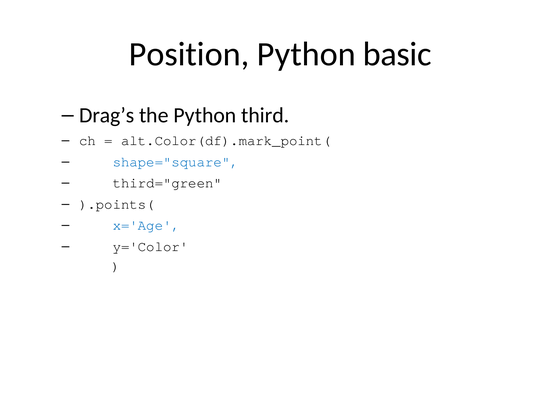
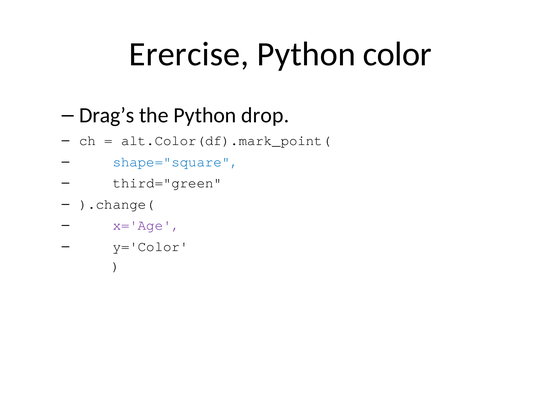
Position: Position -> Erercise
basic: basic -> color
third: third -> drop
).points(: ).points( -> ).change(
x='Age colour: blue -> purple
